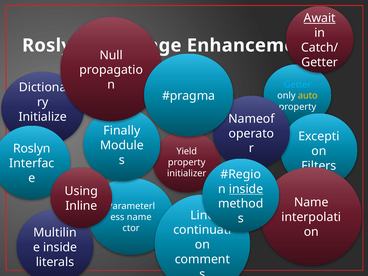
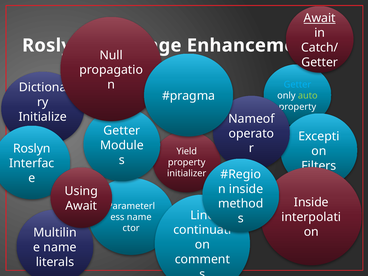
auto colour: yellow -> light green
Finally at (122, 131): Finally -> Getter
inside at (246, 189) underline: present -> none
Name at (311, 202): Name -> Inside
Inline at (81, 206): Inline -> Await
inside at (60, 247): inside -> name
